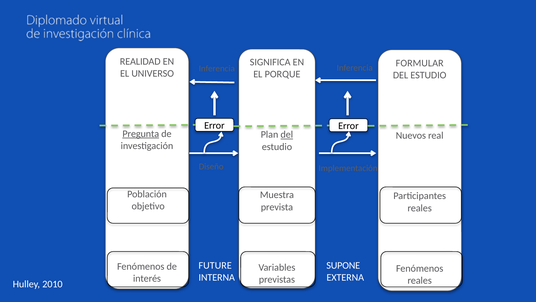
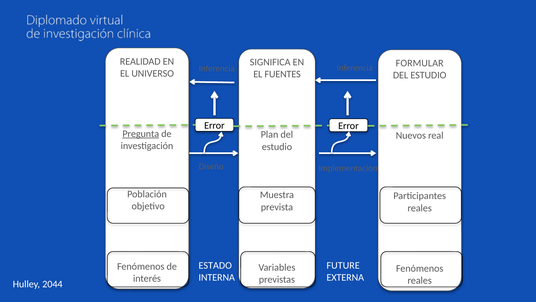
PORQUE: PORQUE -> FUENTES
del at (287, 134) underline: present -> none
FUTURE: FUTURE -> ESTADO
SUPONE: SUPONE -> FUTURE
2010: 2010 -> 2044
